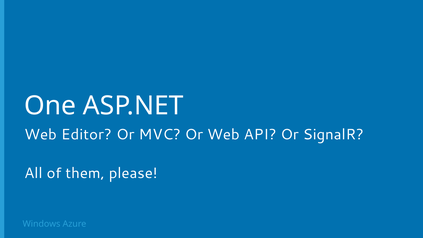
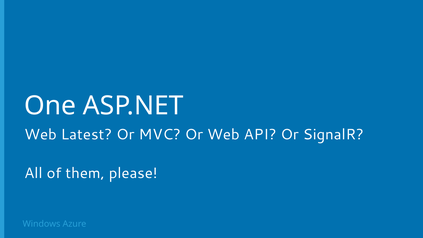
Editor: Editor -> Latest
